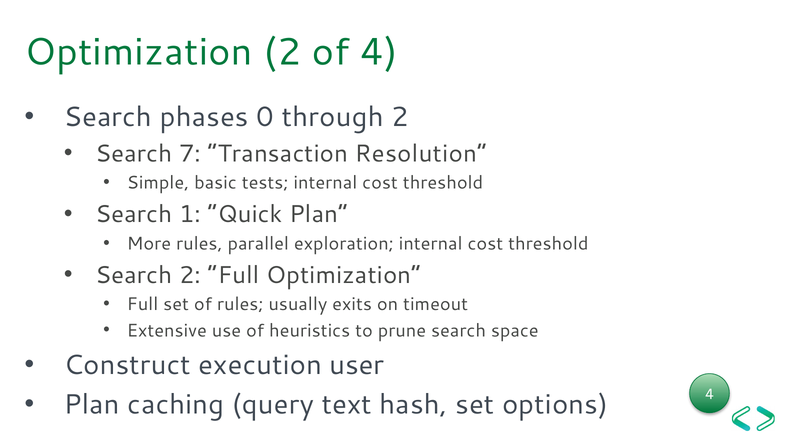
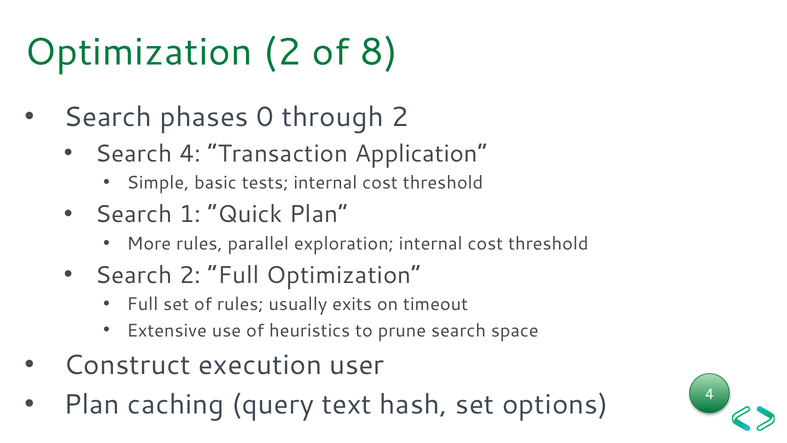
of 4: 4 -> 8
Search 7: 7 -> 4
Resolution: Resolution -> Application
